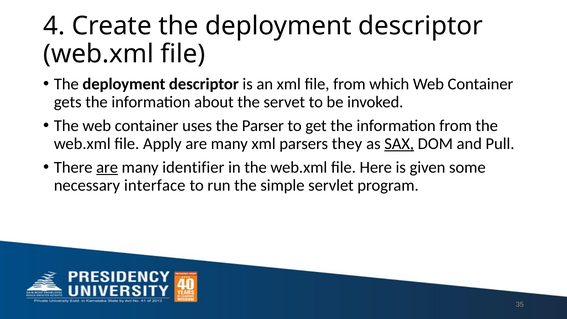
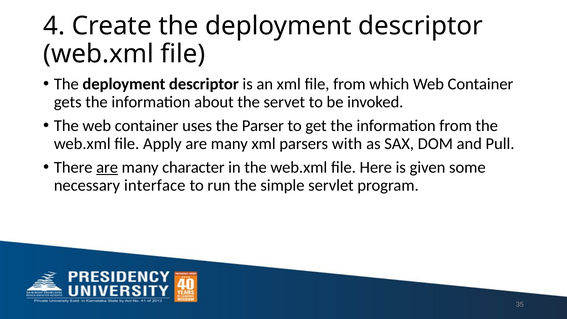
they: they -> with
SAX underline: present -> none
identifier: identifier -> character
